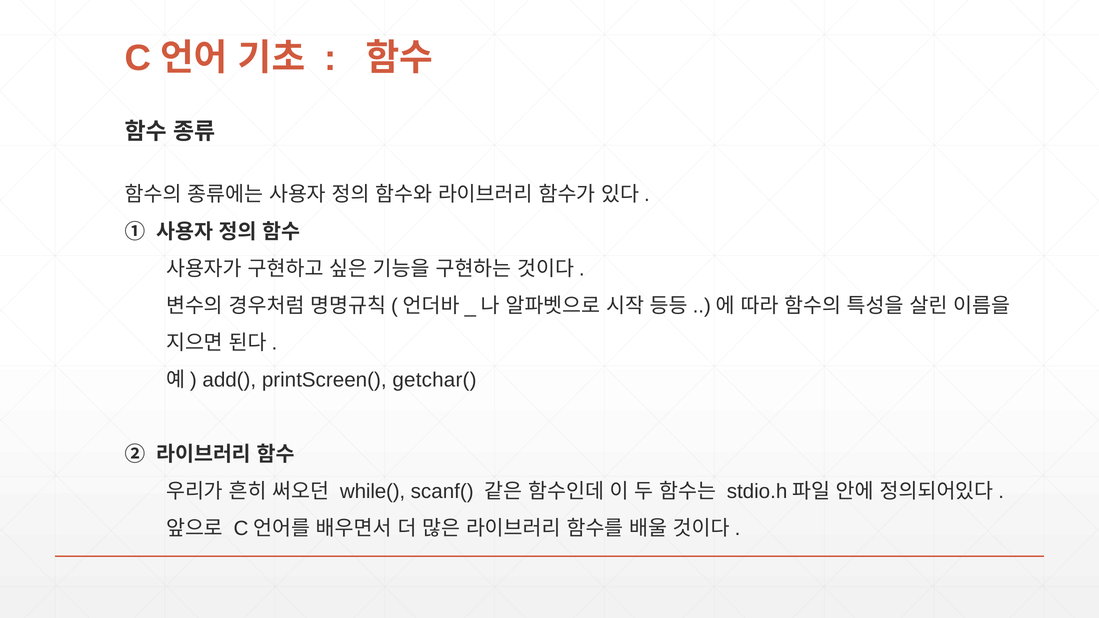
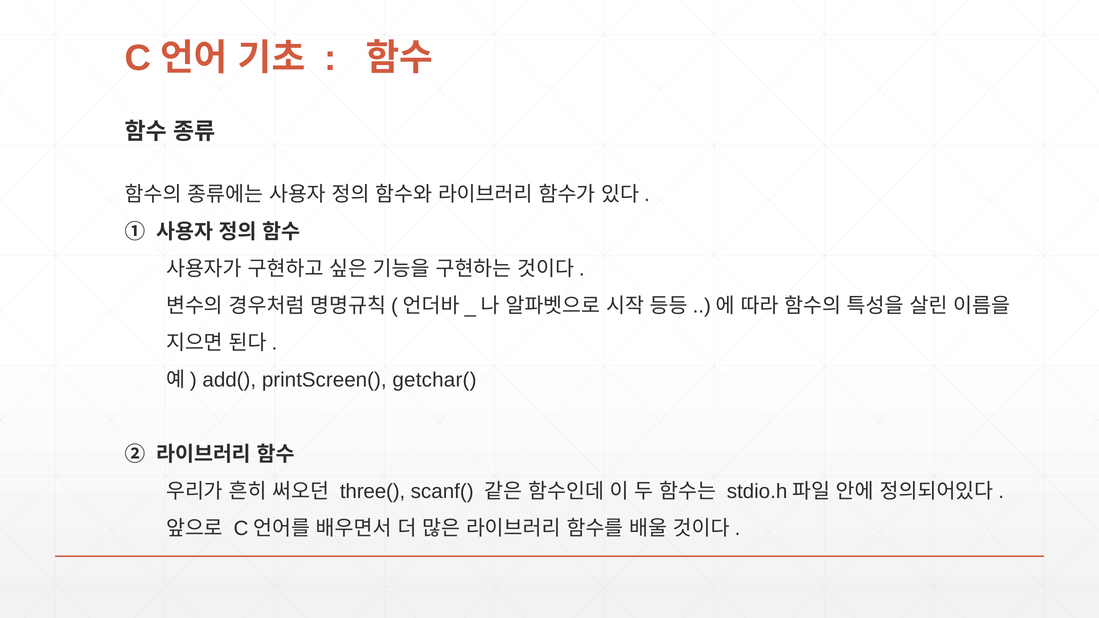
while(: while( -> three(
